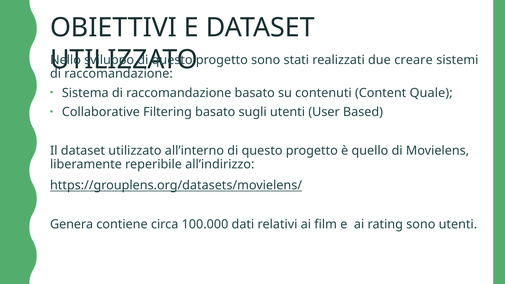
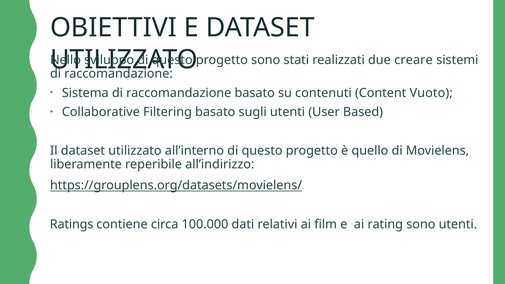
Quale: Quale -> Vuoto
Genera: Genera -> Ratings
